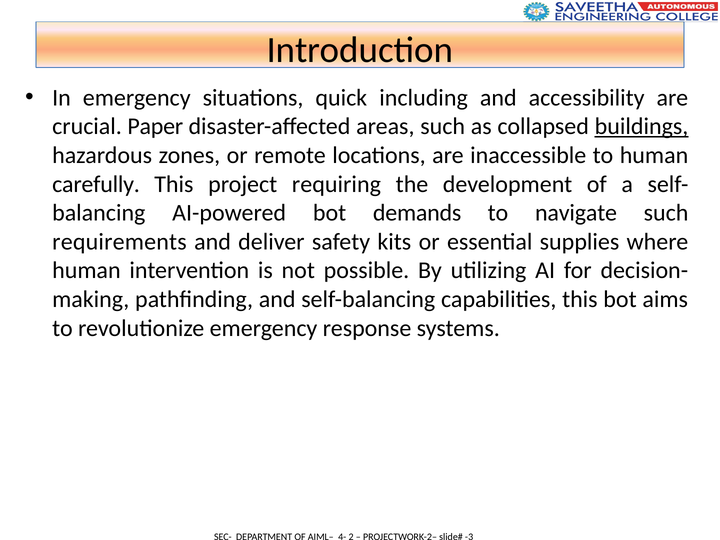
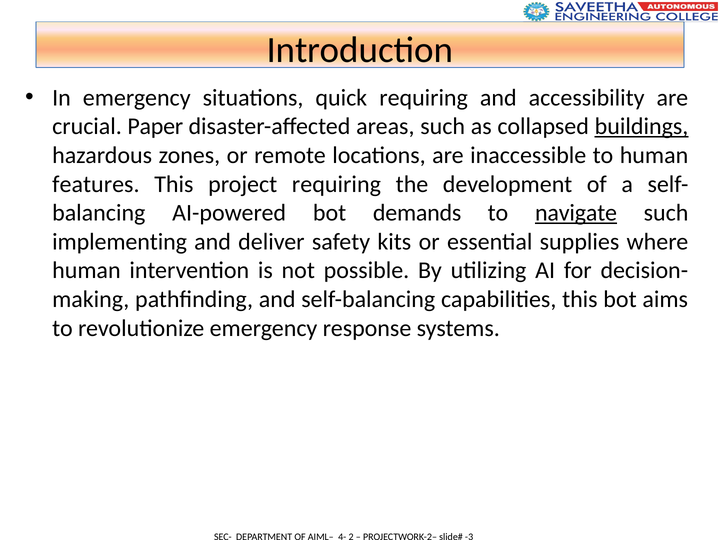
quick including: including -> requiring
carefully: carefully -> features
navigate underline: none -> present
requirements: requirements -> implementing
